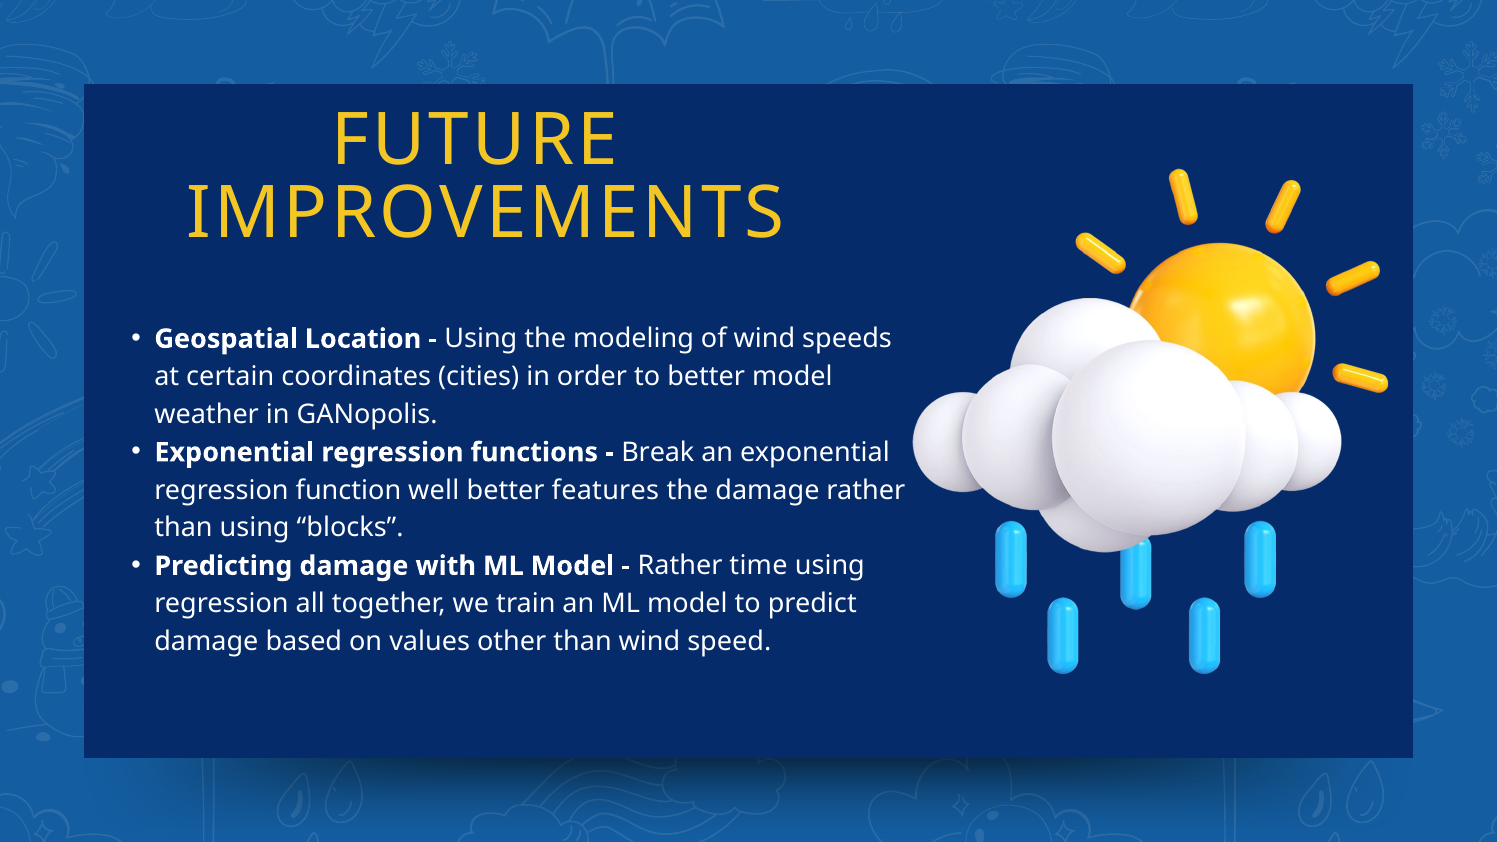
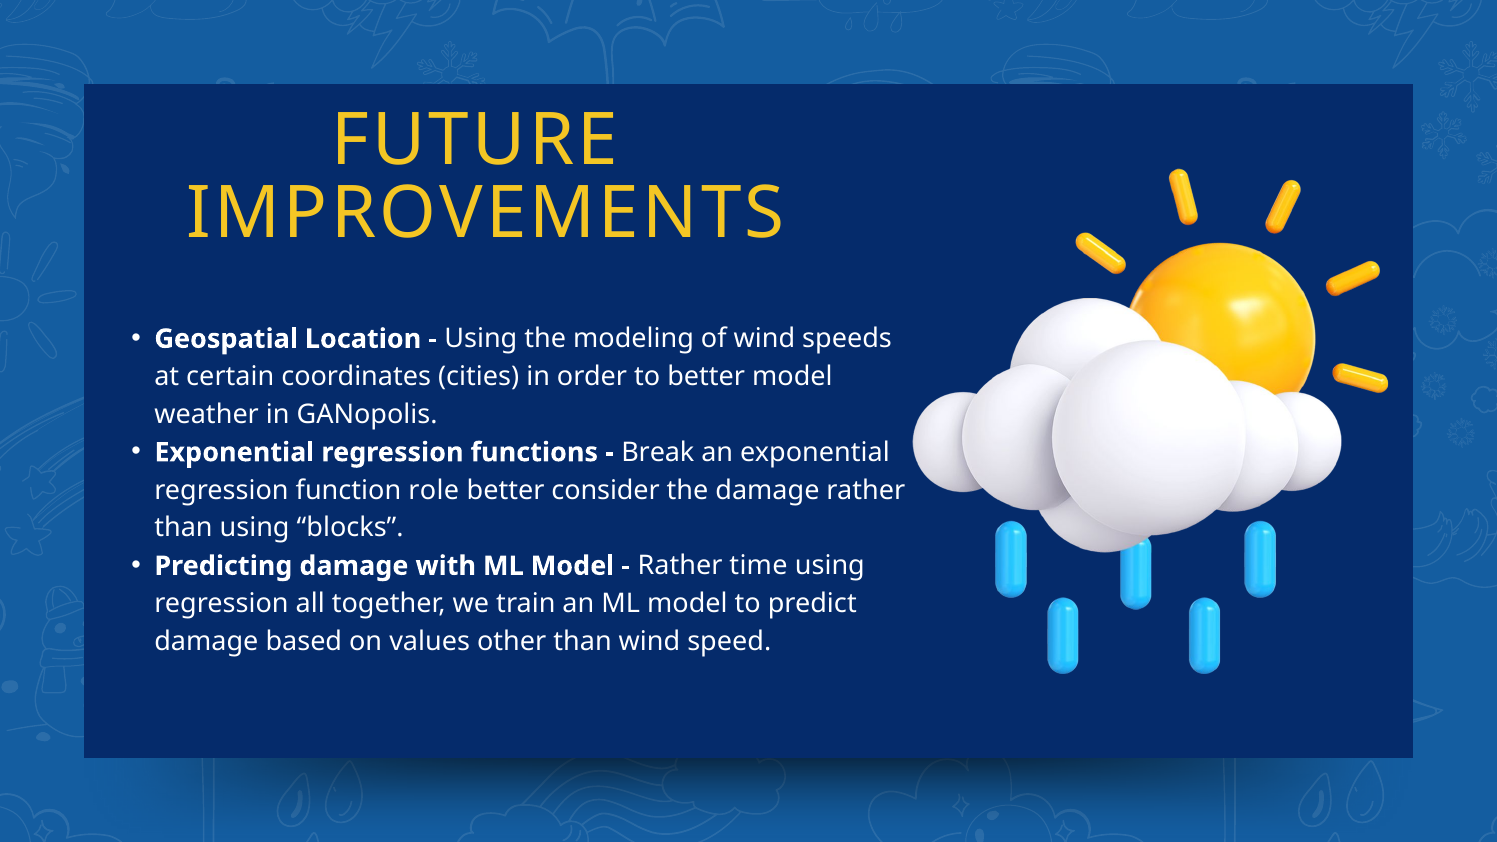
well: well -> role
features: features -> consider
